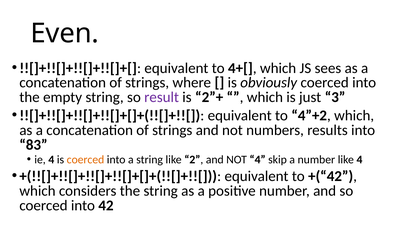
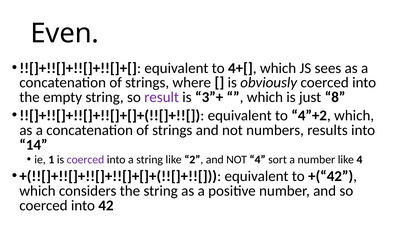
2”+: 2”+ -> 3”+
3: 3 -> 8
83: 83 -> 14
ie 4: 4 -> 1
coerced at (85, 160) colour: orange -> purple
skip: skip -> sort
